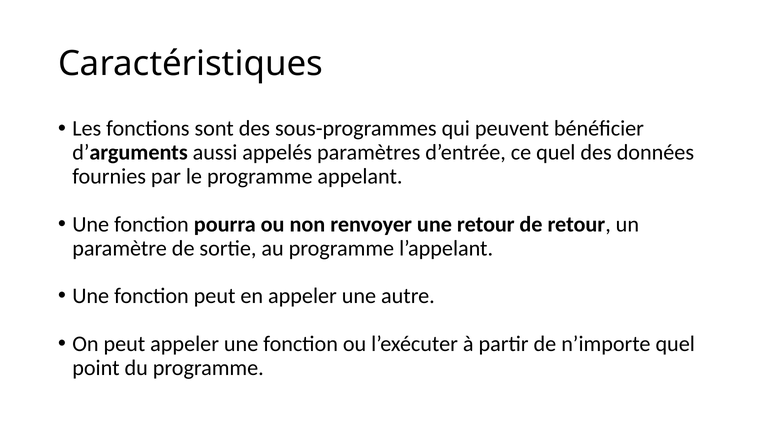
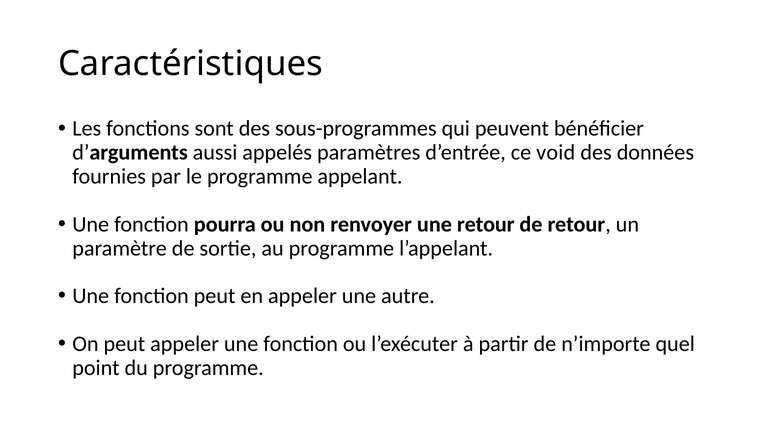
ce quel: quel -> void
